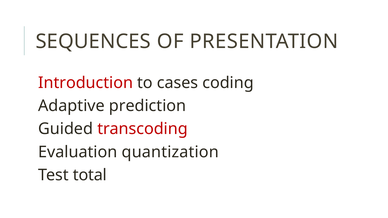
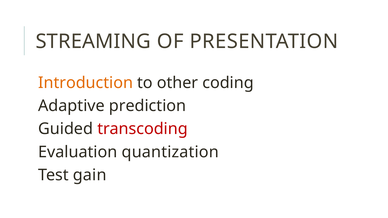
SEQUENCES: SEQUENCES -> STREAMING
Introduction colour: red -> orange
cases: cases -> other
total: total -> gain
